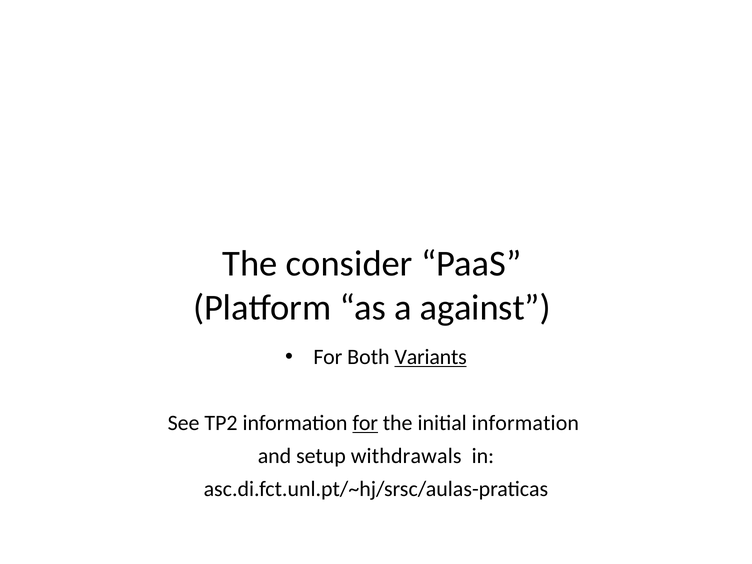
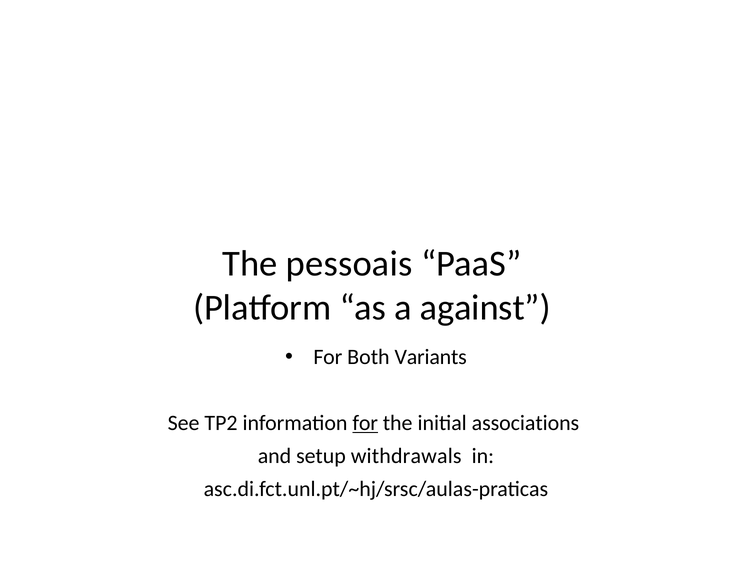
consider: consider -> pessoais
Variants underline: present -> none
initial information: information -> associations
